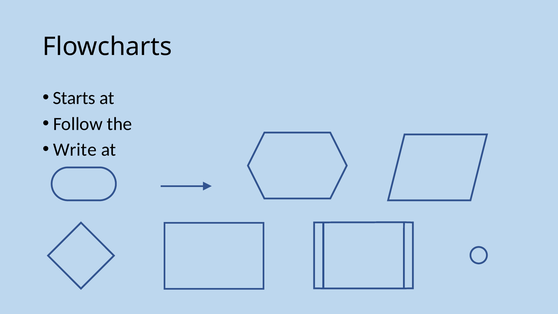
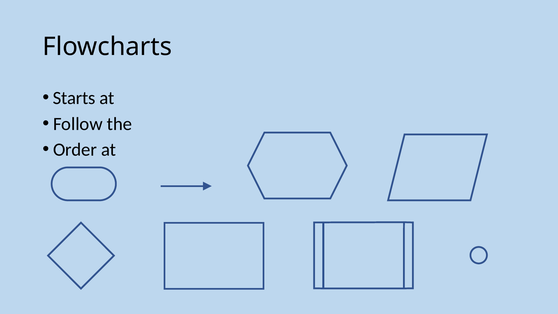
Write: Write -> Order
